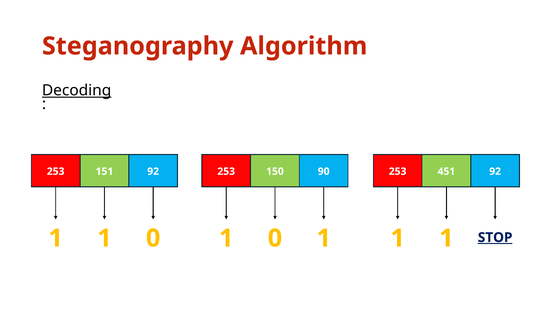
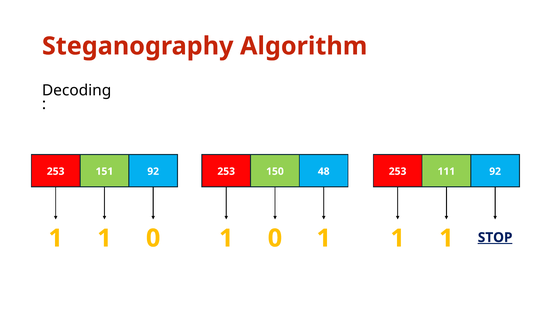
Decoding underline: present -> none
90: 90 -> 48
451: 451 -> 111
